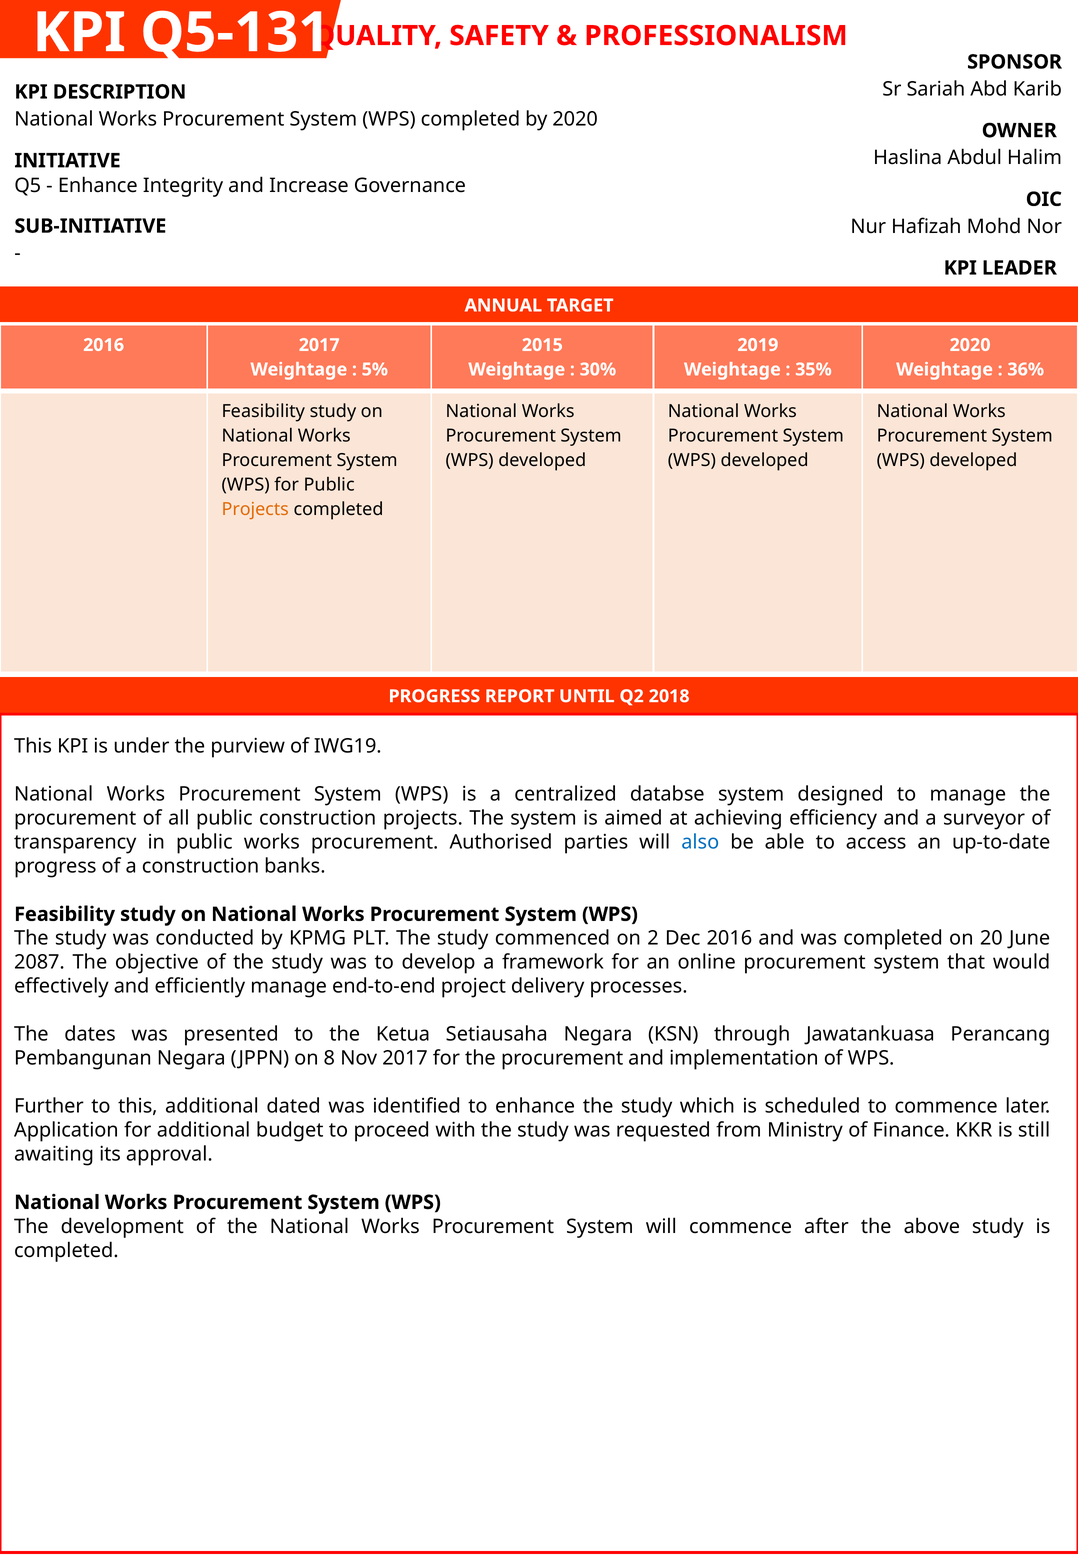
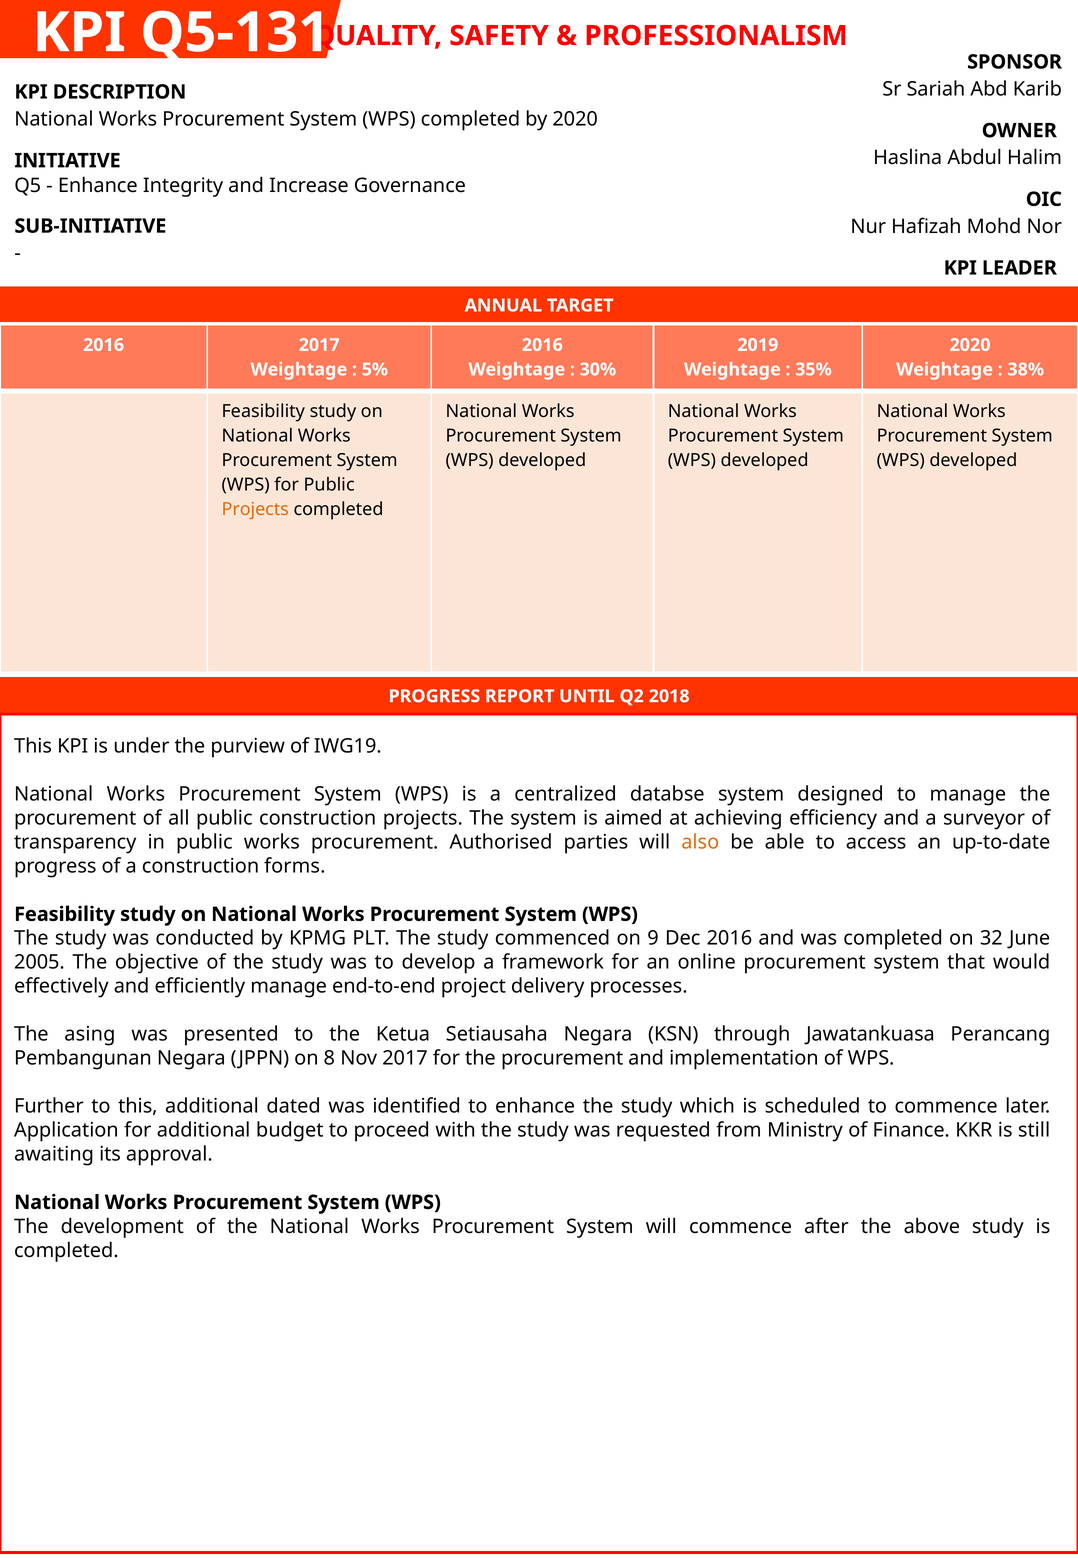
2015 at (542, 345): 2015 -> 2016
36%: 36% -> 38%
also colour: blue -> orange
banks: banks -> forms
2: 2 -> 9
20: 20 -> 32
2087: 2087 -> 2005
dates: dates -> asing
